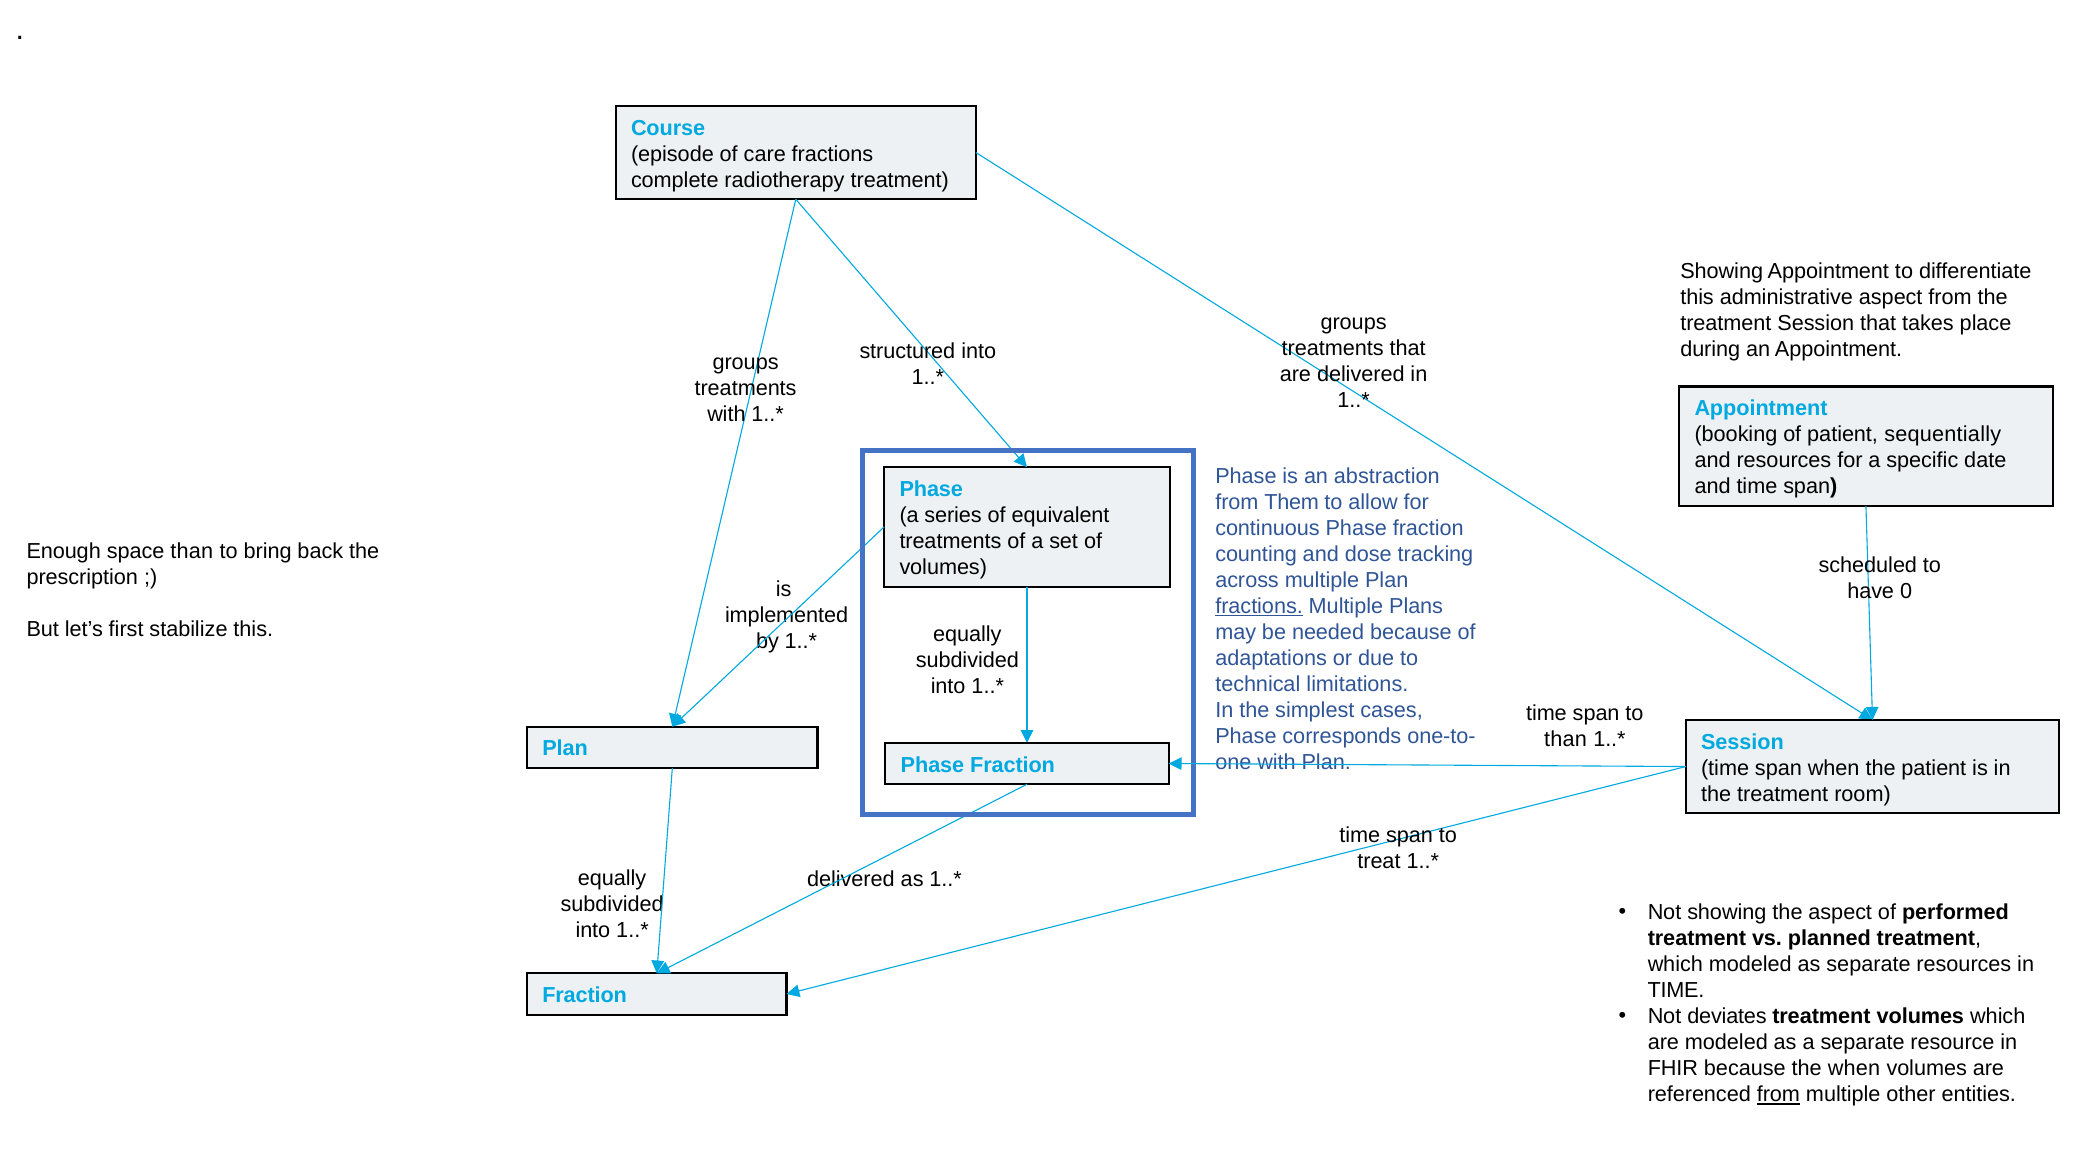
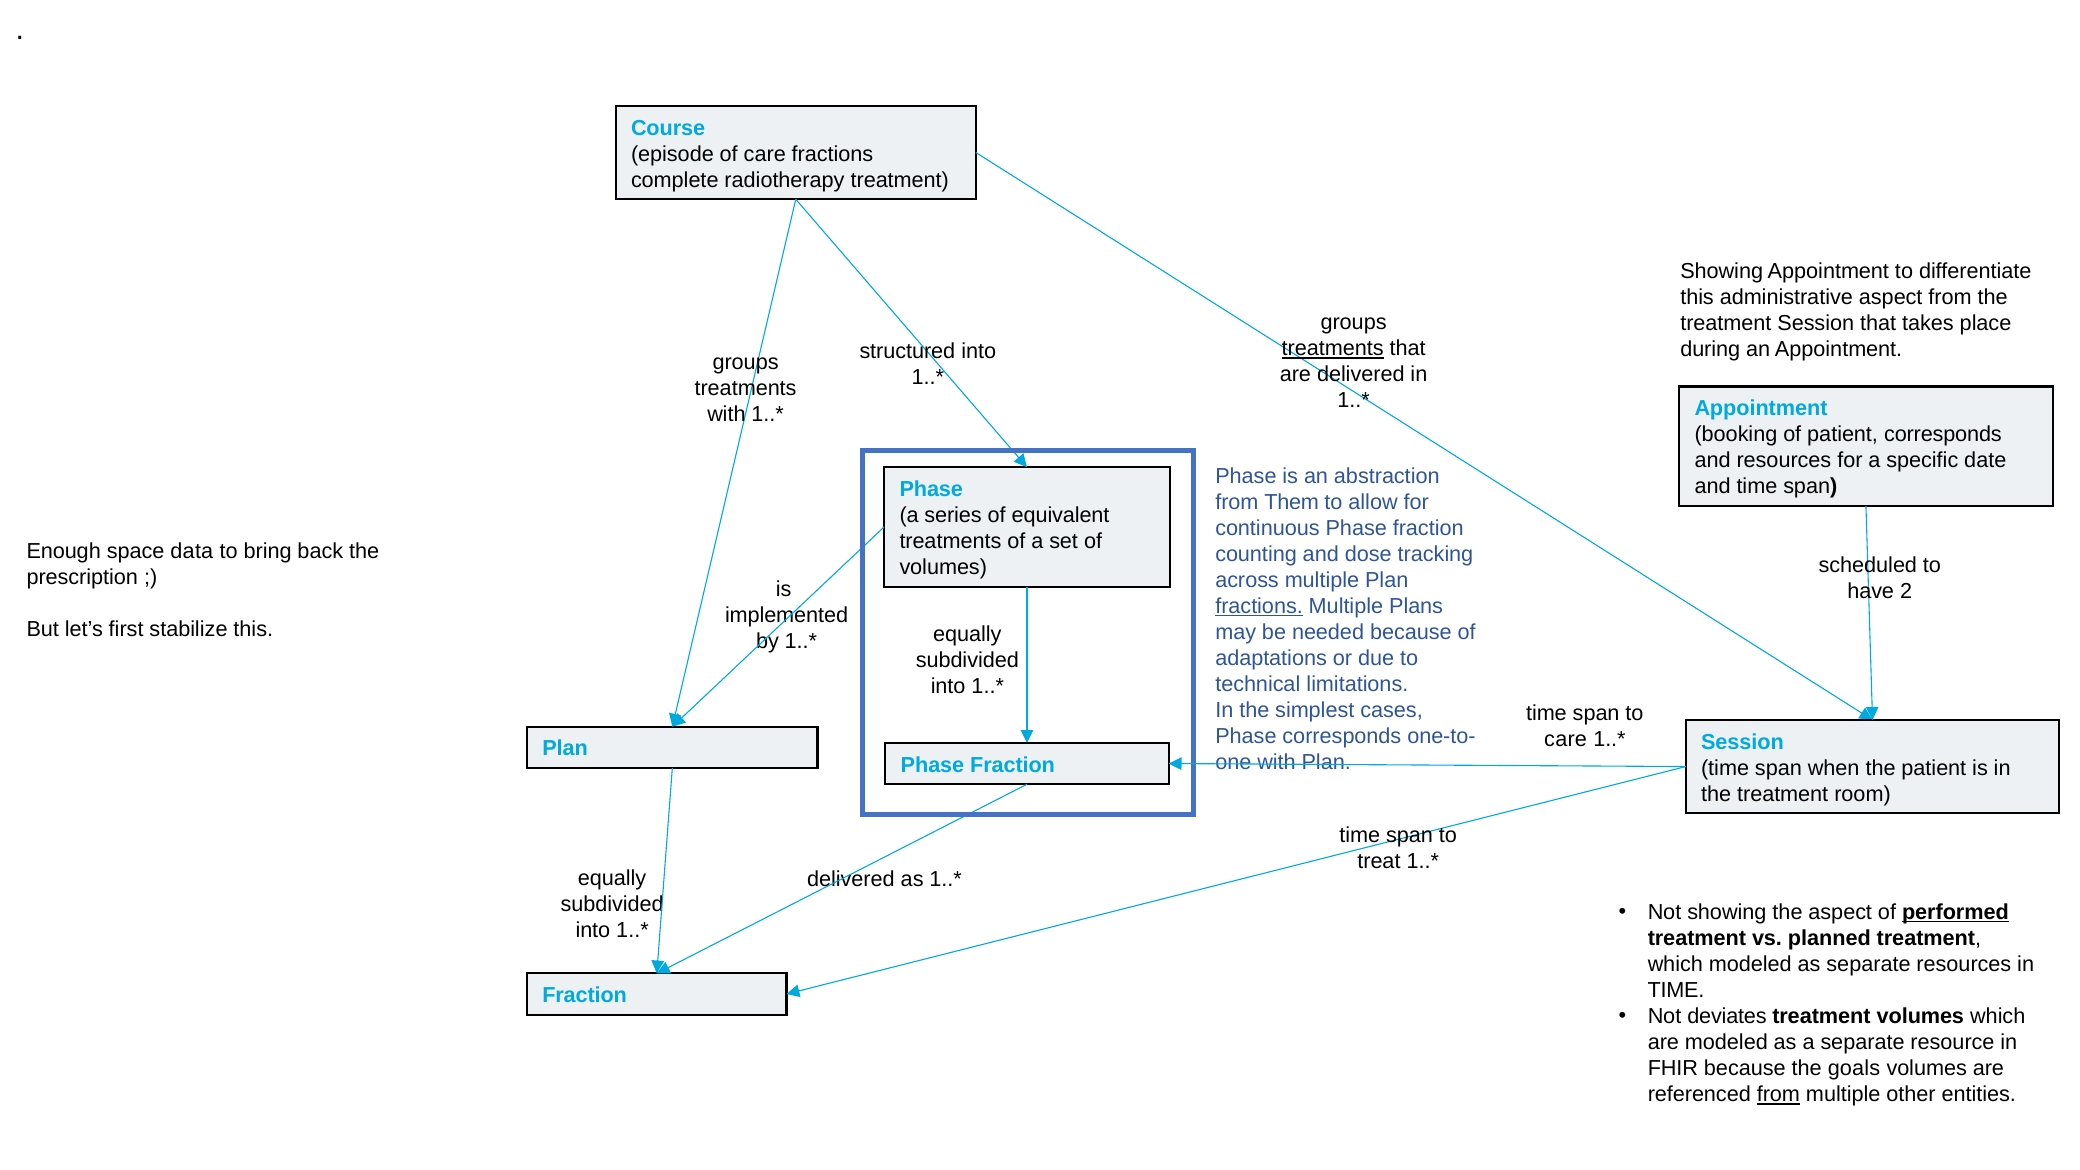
treatments at (1333, 349) underline: none -> present
patient sequentially: sequentially -> corresponds
space than: than -> data
0: 0 -> 2
than at (1566, 739): than -> care
performed underline: none -> present
the when: when -> goals
